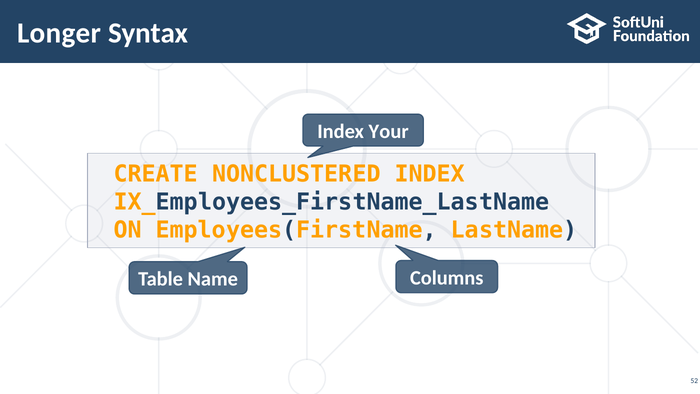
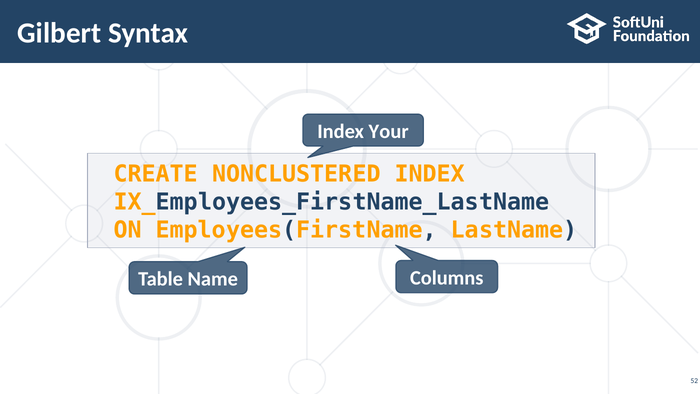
Longer: Longer -> Gilbert
